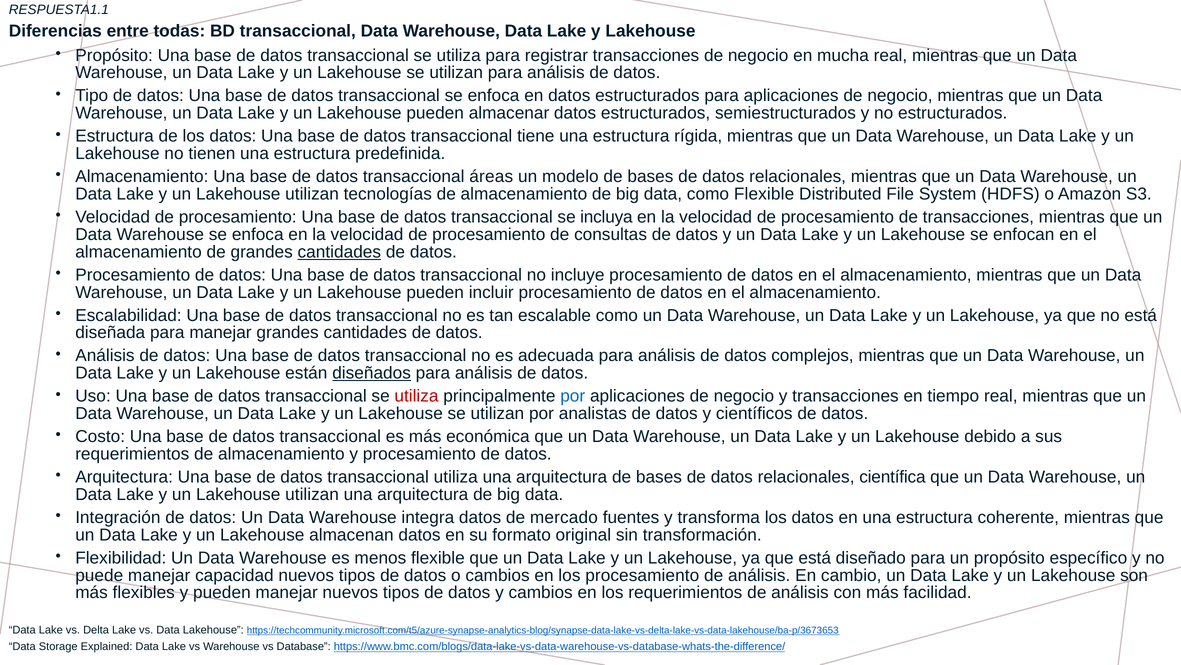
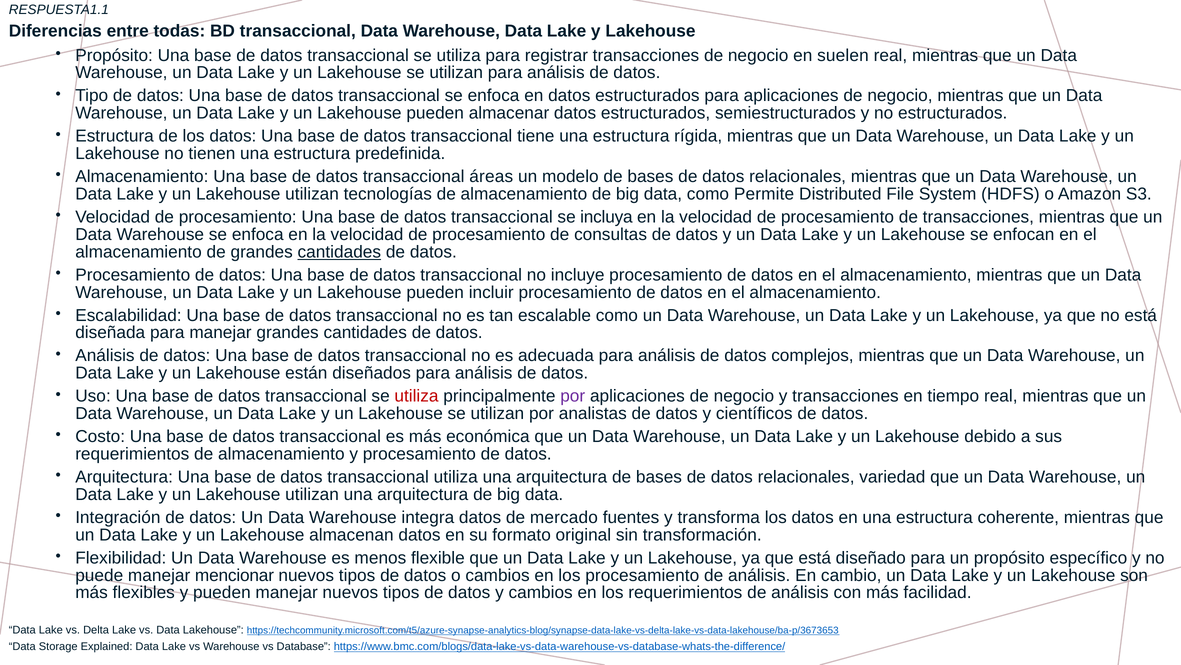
mucha: mucha -> suelen
como Flexible: Flexible -> Permite
diseñados underline: present -> none
por at (573, 396) colour: blue -> purple
científica: científica -> variedad
capacidad: capacidad -> mencionar
